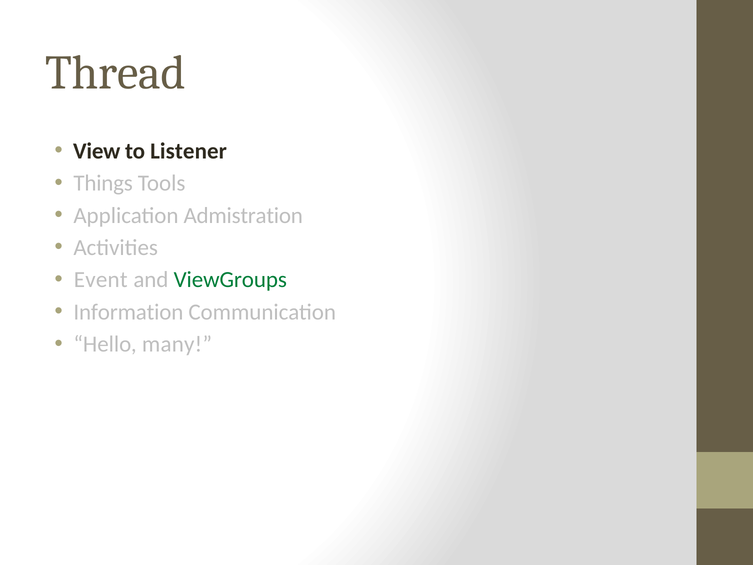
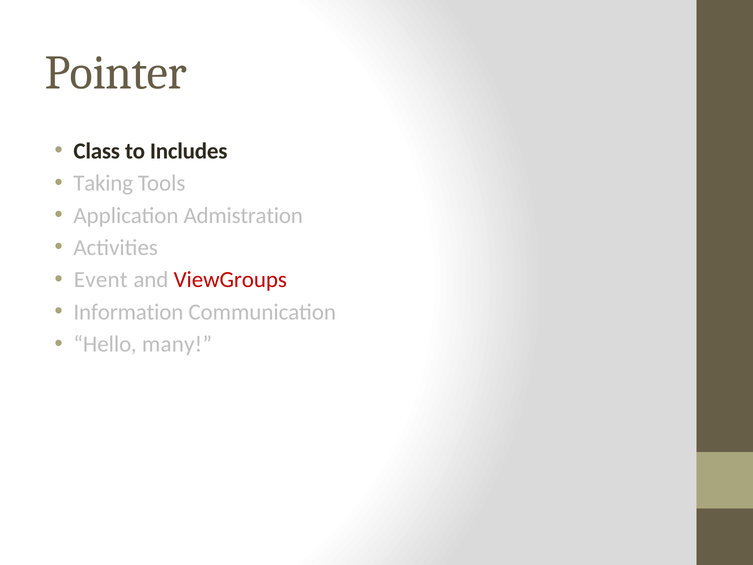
Thread: Thread -> Pointer
View: View -> Class
Listener: Listener -> Includes
Things: Things -> Taking
ViewGroups colour: green -> red
